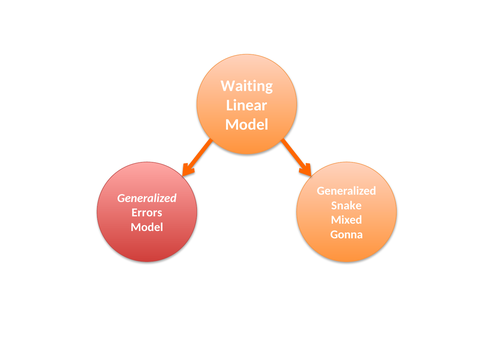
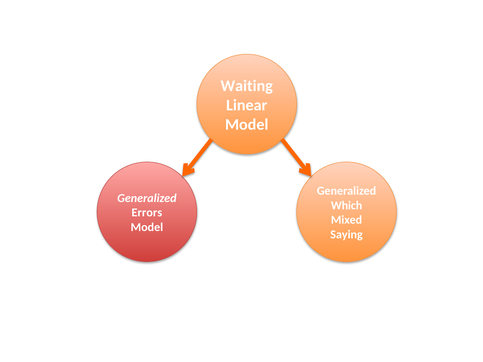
Snake: Snake -> Which
Gonna: Gonna -> Saying
